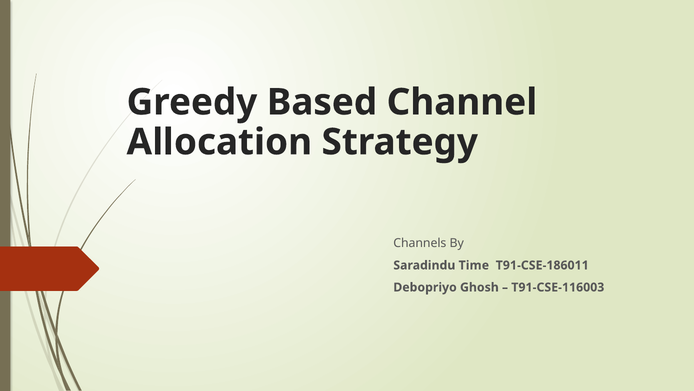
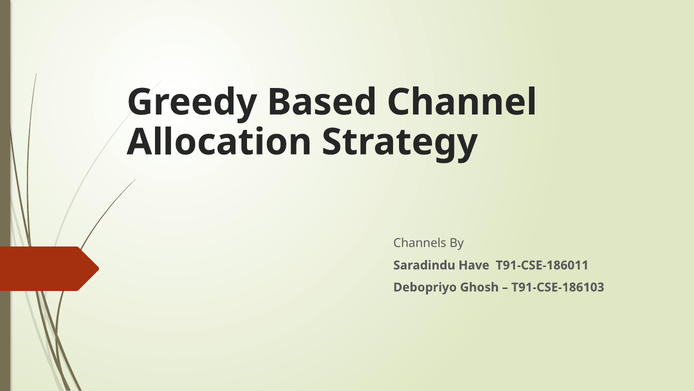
Time: Time -> Have
T91-CSE-116003: T91-CSE-116003 -> T91-CSE-186103
